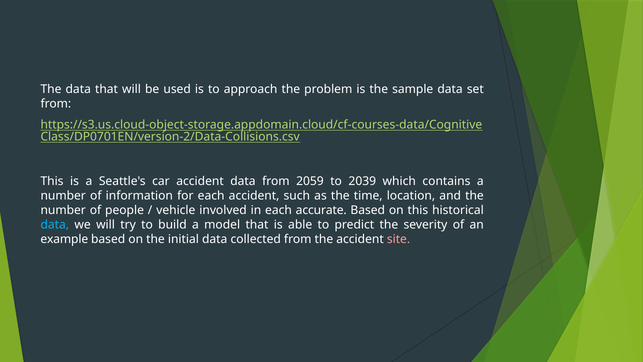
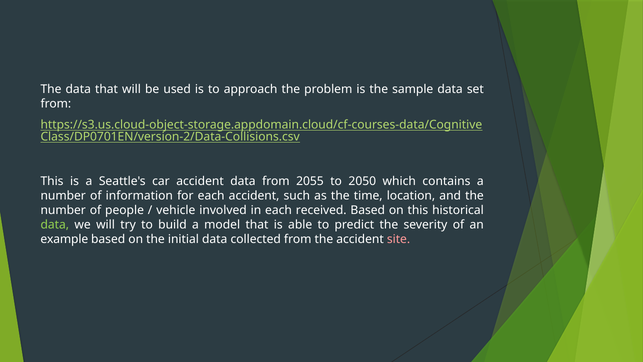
2059: 2059 -> 2055
2039: 2039 -> 2050
accurate: accurate -> received
data at (55, 224) colour: light blue -> light green
